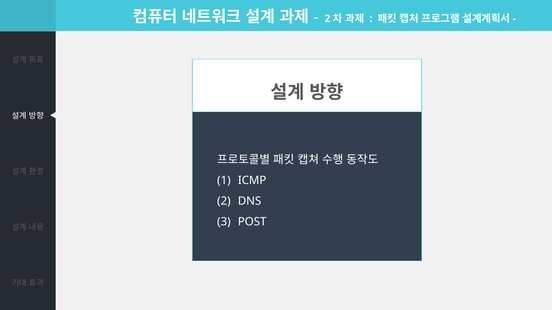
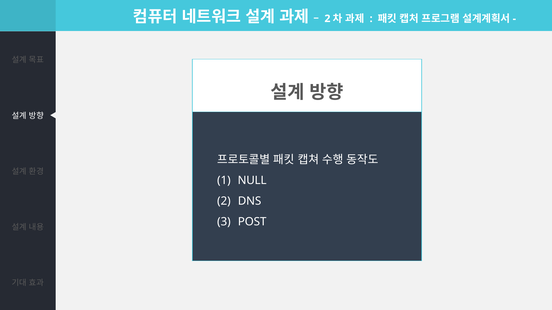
ICMP: ICMP -> NULL
